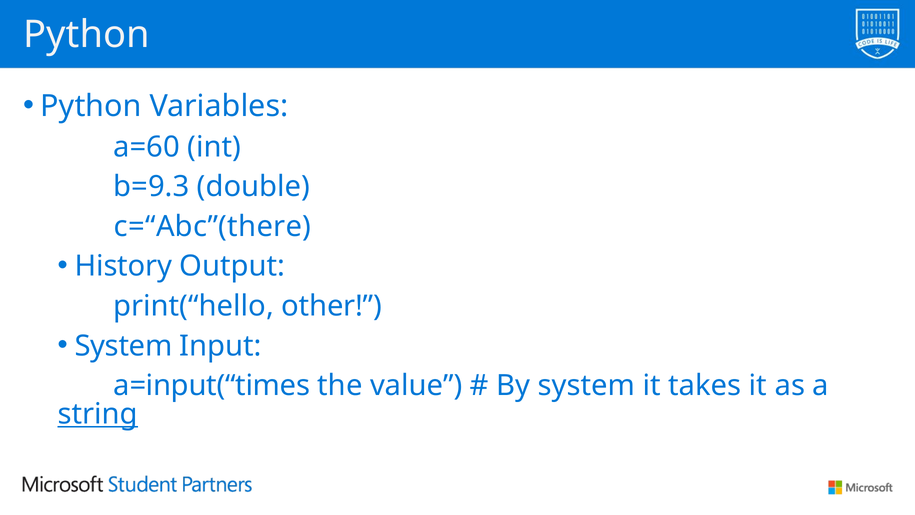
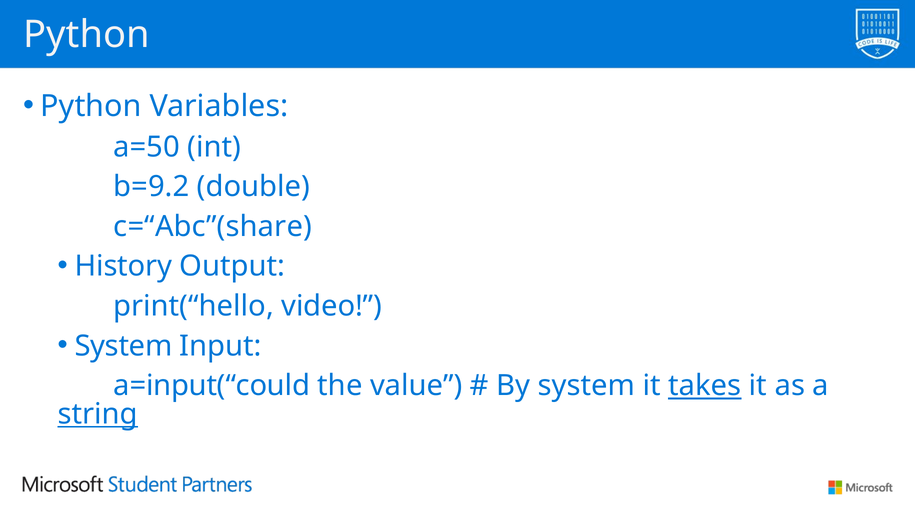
a=60: a=60 -> a=50
b=9.3: b=9.3 -> b=9.2
c=“Abc”(there: c=“Abc”(there -> c=“Abc”(share
other: other -> video
a=input(“times: a=input(“times -> a=input(“could
takes underline: none -> present
